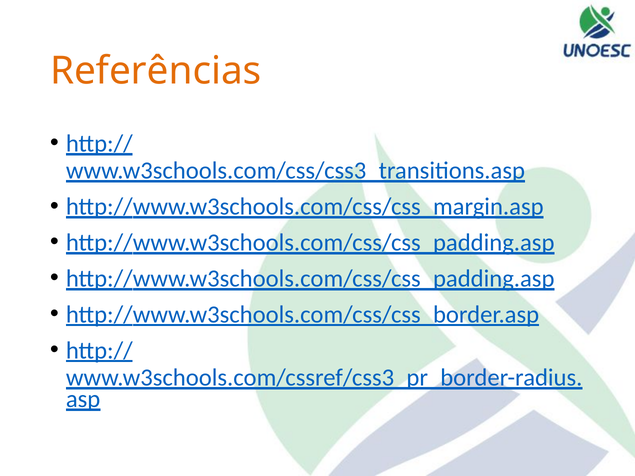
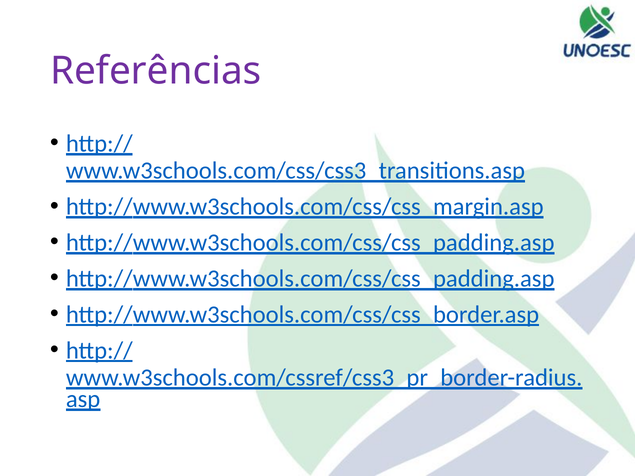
Referências colour: orange -> purple
